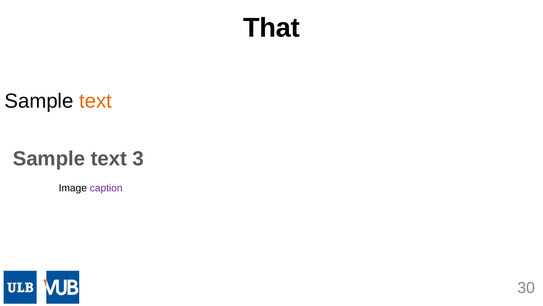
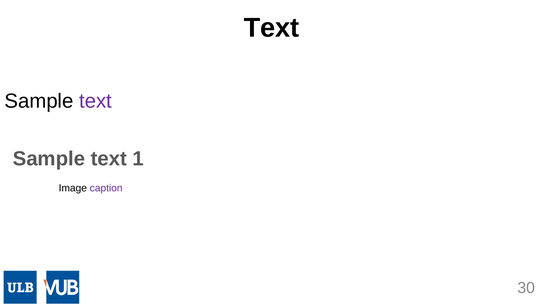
That at (272, 28): That -> Text
text at (96, 101) colour: orange -> purple
3: 3 -> 1
